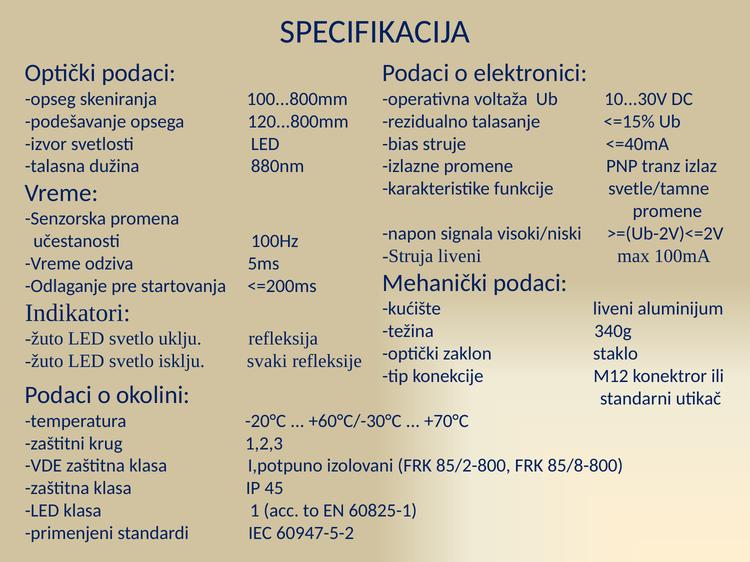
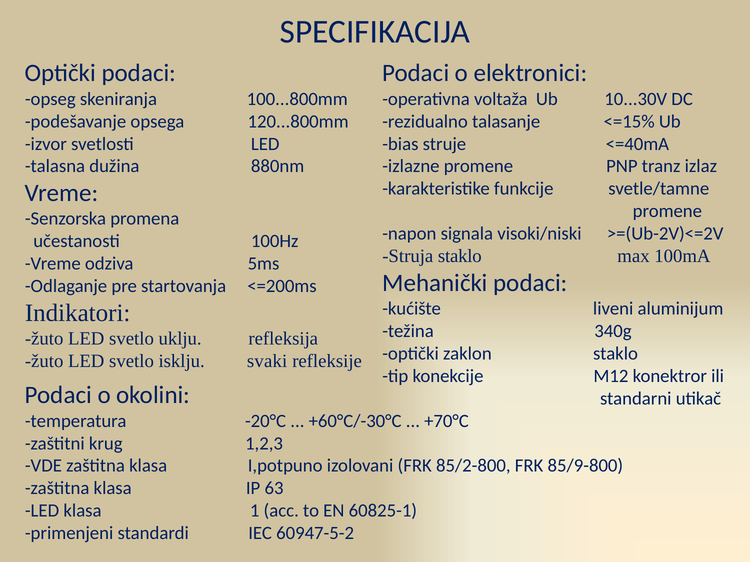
Struja liveni: liveni -> staklo
85/8-800: 85/8-800 -> 85/9-800
45: 45 -> 63
